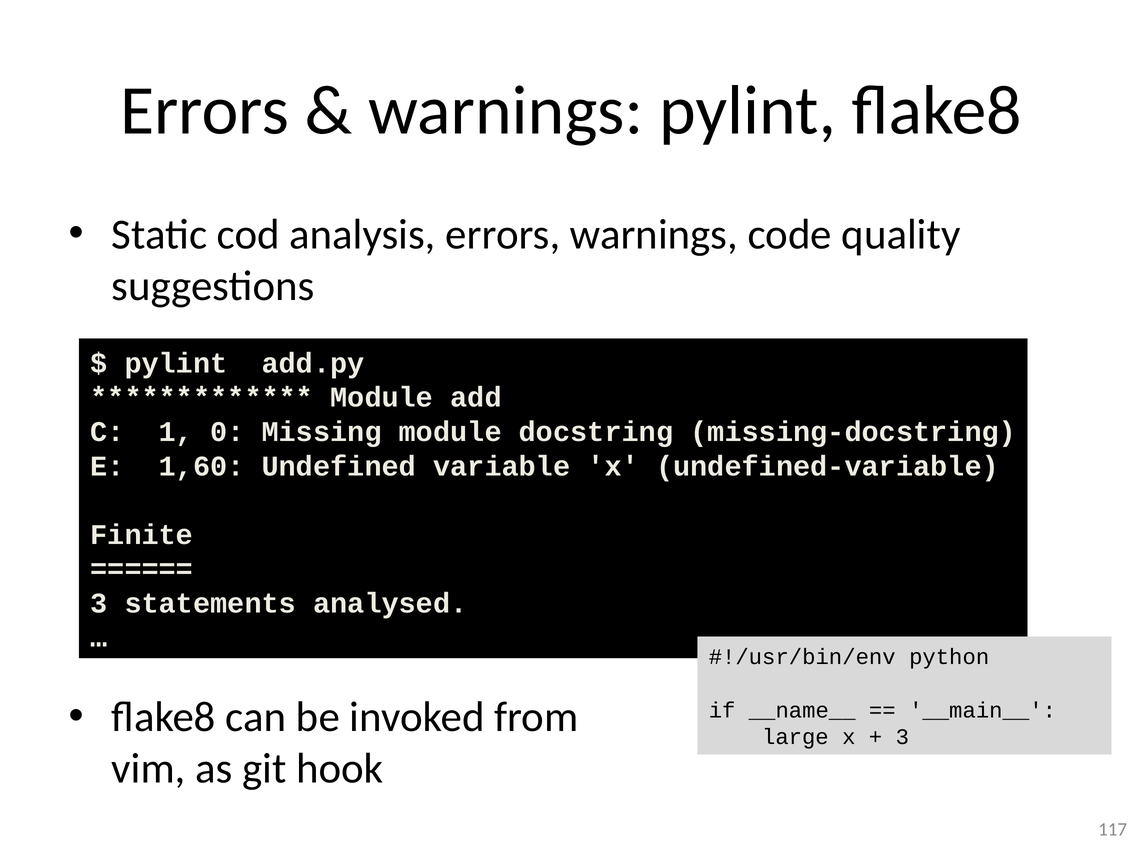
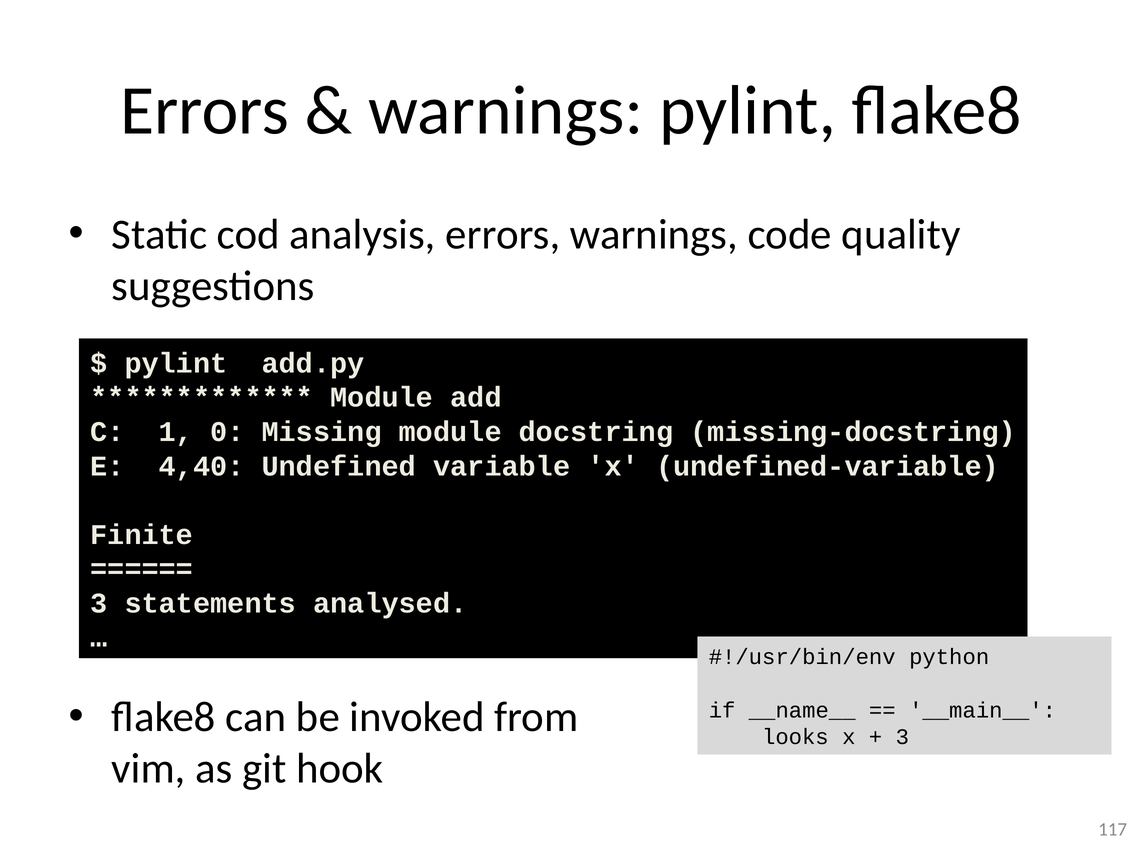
1,60: 1,60 -> 4,40
large: large -> looks
